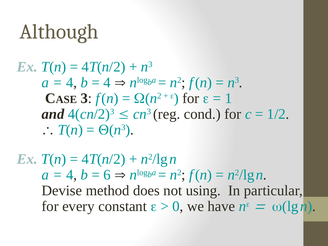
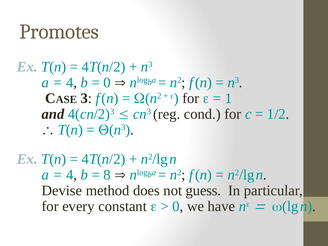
Although: Although -> Promotes
4 at (107, 83): 4 -> 0
6: 6 -> 8
using: using -> guess
